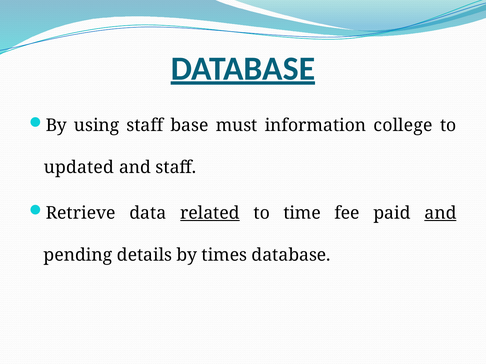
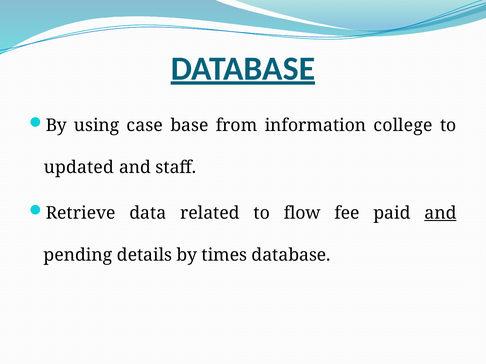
using staff: staff -> case
must: must -> from
related underline: present -> none
time: time -> flow
